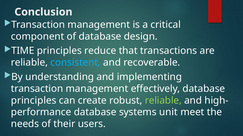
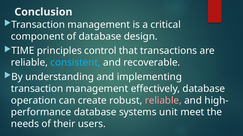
reduce: reduce -> control
principles at (34, 101): principles -> operation
reliable at (163, 101) colour: light green -> pink
